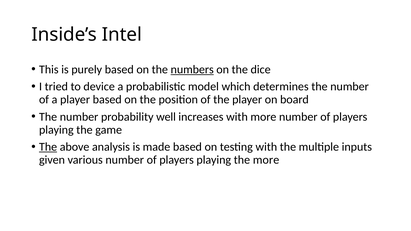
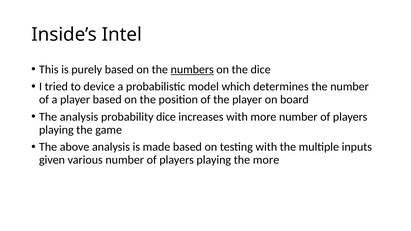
number at (79, 117): number -> analysis
probability well: well -> dice
The at (48, 147) underline: present -> none
